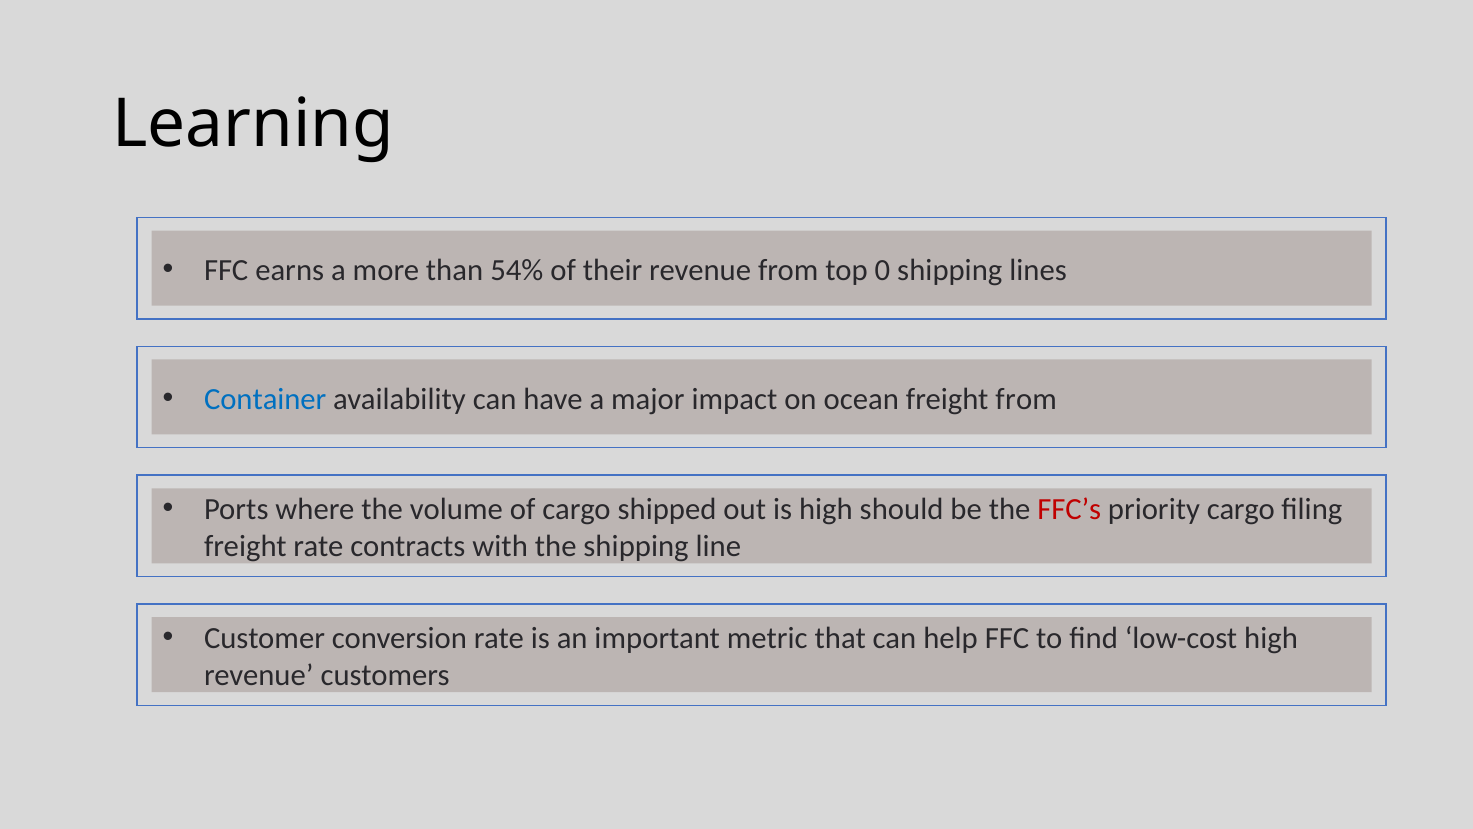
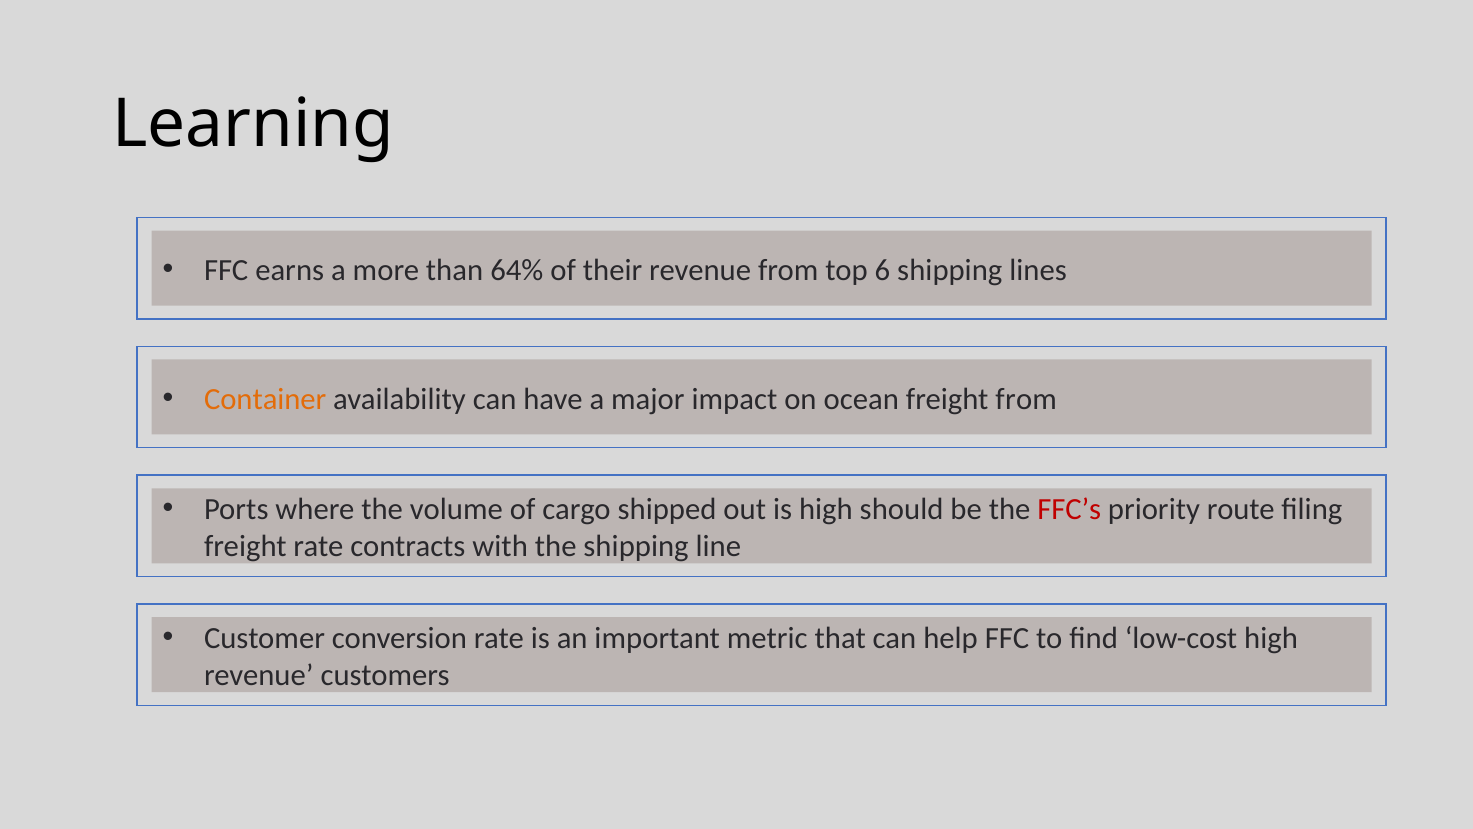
54%: 54% -> 64%
0: 0 -> 6
Container colour: blue -> orange
priority cargo: cargo -> route
